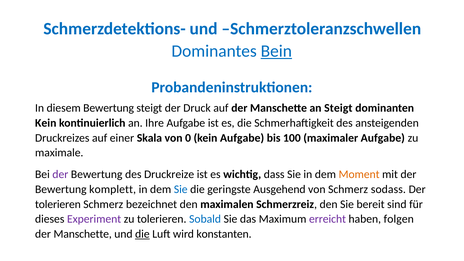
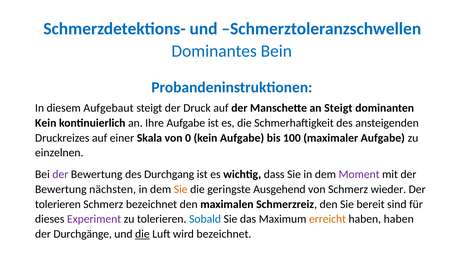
Bein underline: present -> none
diesem Bewertung: Bewertung -> Aufgebaut
maximale: maximale -> einzelnen
Druckreize: Druckreize -> Durchgang
Moment colour: orange -> purple
komplett: komplett -> nächsten
Sie at (181, 189) colour: blue -> orange
sodass: sodass -> wieder
erreicht colour: purple -> orange
haben folgen: folgen -> haben
Manschette at (83, 234): Manschette -> Durchgänge
wird konstanten: konstanten -> bezeichnet
